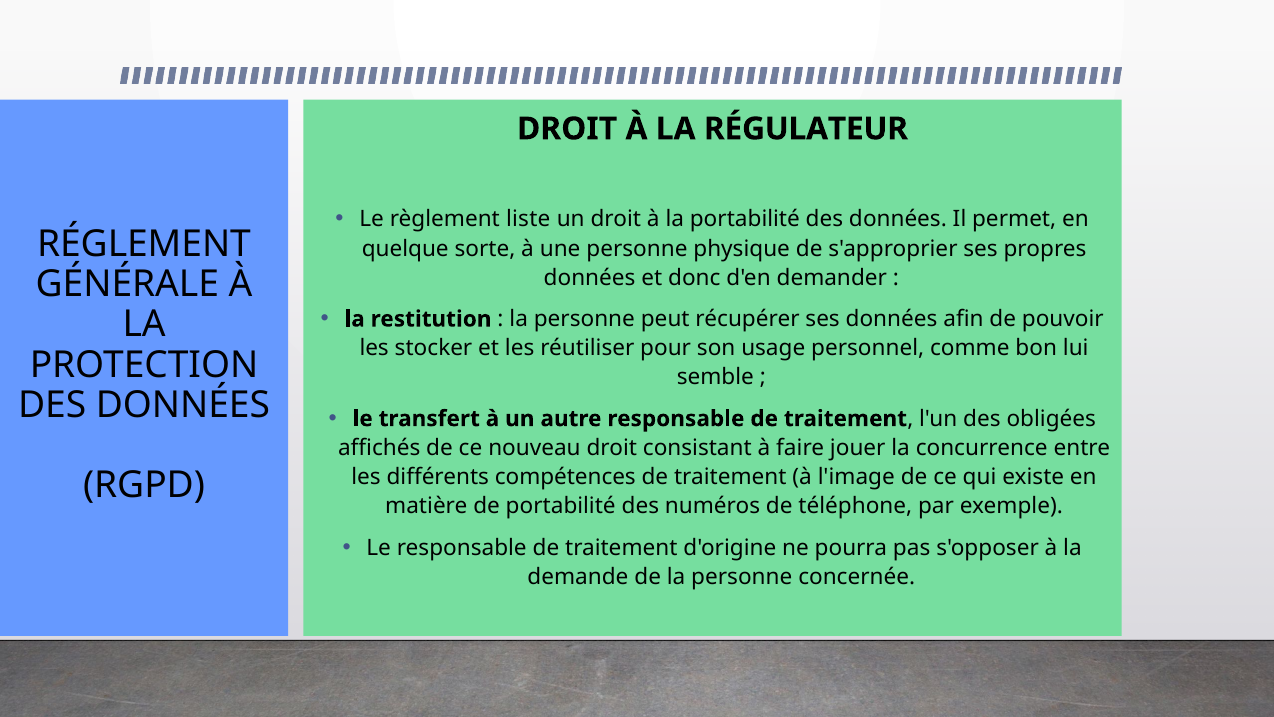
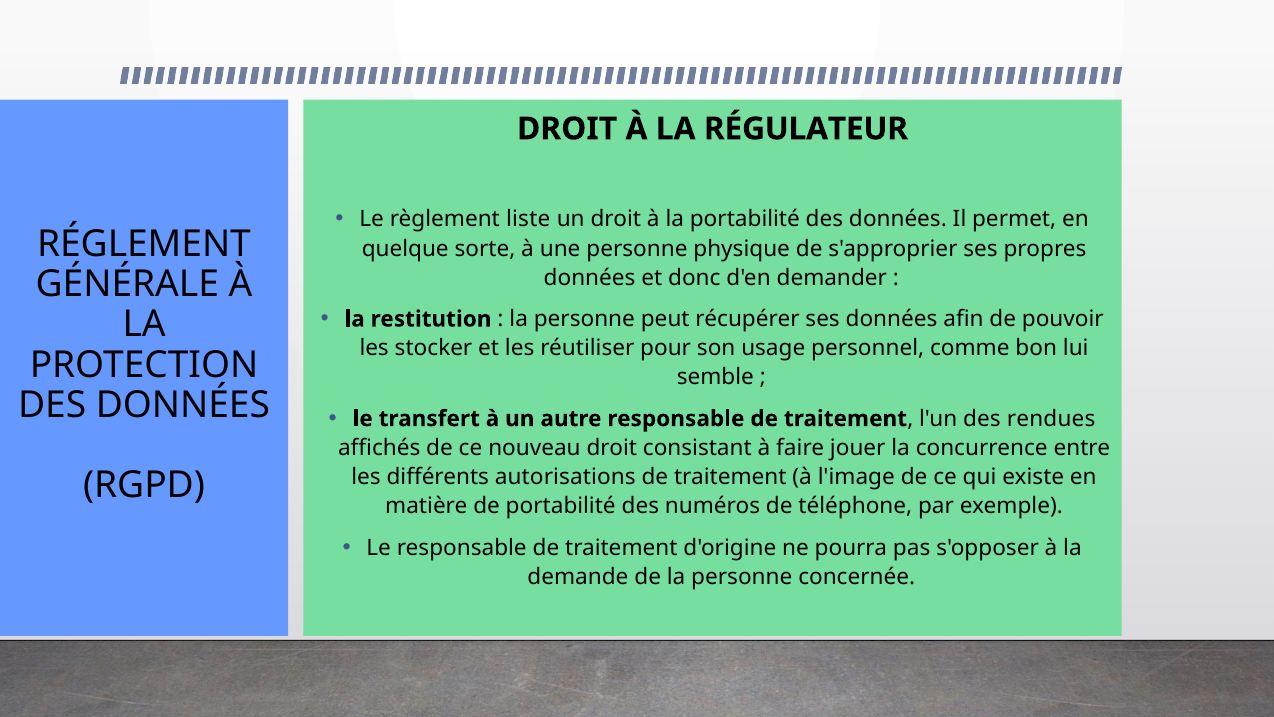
obligées: obligées -> rendues
compétences: compétences -> autorisations
